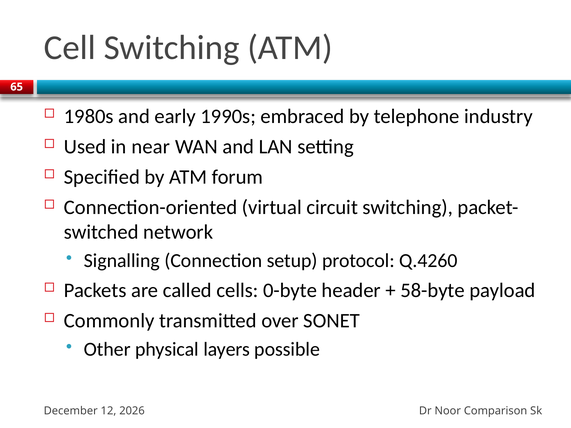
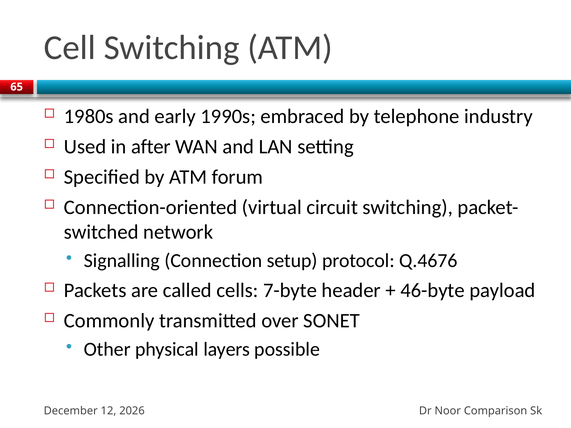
near: near -> after
Q.4260: Q.4260 -> Q.4676
0-byte: 0-byte -> 7-byte
58-byte: 58-byte -> 46-byte
